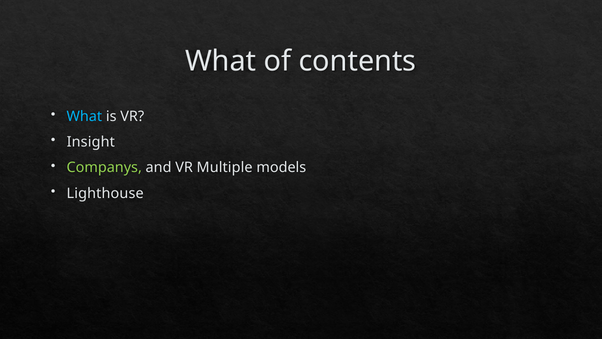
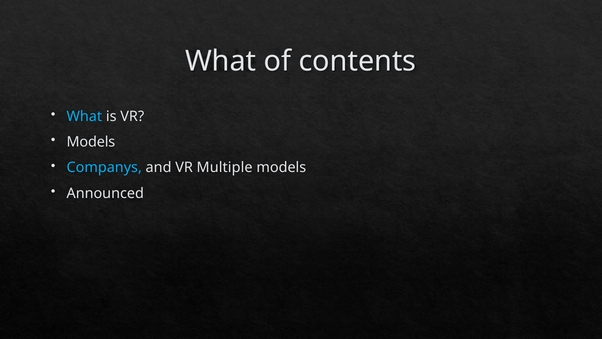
Insight at (91, 142): Insight -> Models
Companys colour: light green -> light blue
Lighthouse: Lighthouse -> Announced
